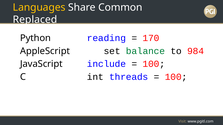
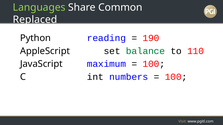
Languages colour: yellow -> light green
170: 170 -> 190
984: 984 -> 110
include: include -> maximum
threads: threads -> numbers
